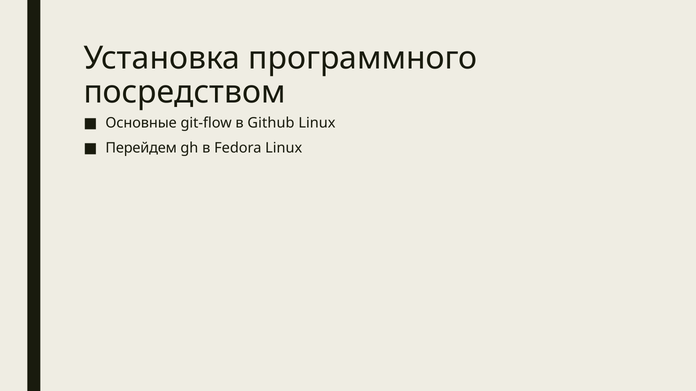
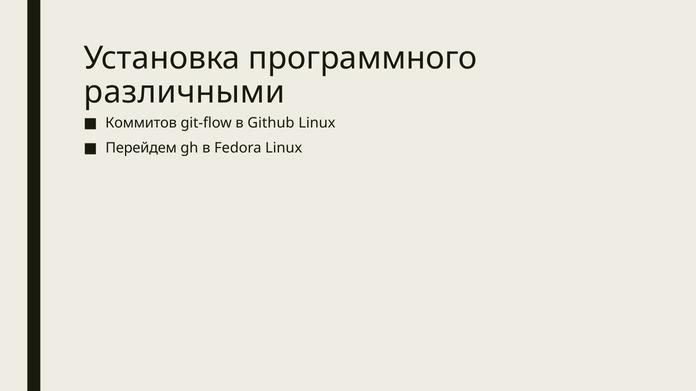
посредством: посредством -> различными
Основные: Основные -> Коммитов
